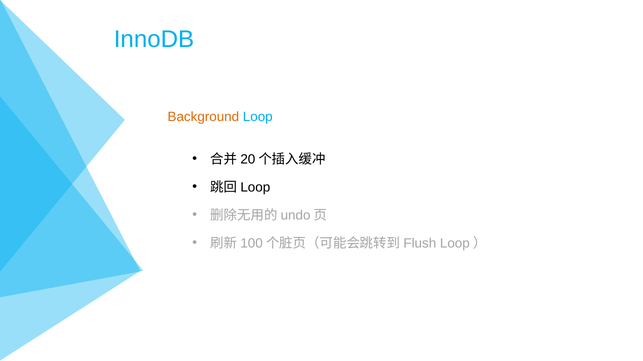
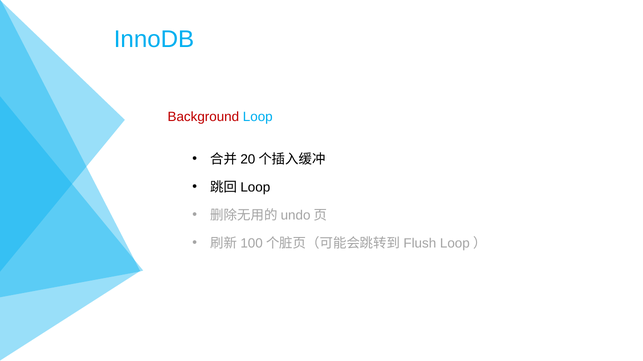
Background colour: orange -> red
